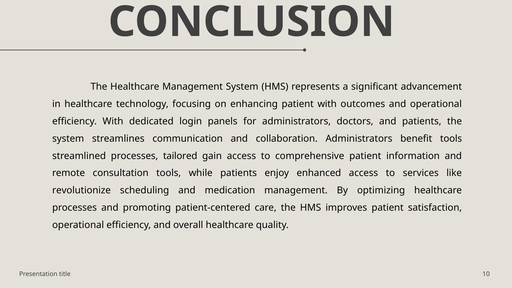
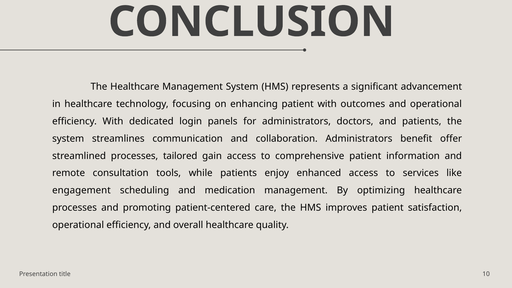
benefit tools: tools -> offer
revolutionize: revolutionize -> engagement
